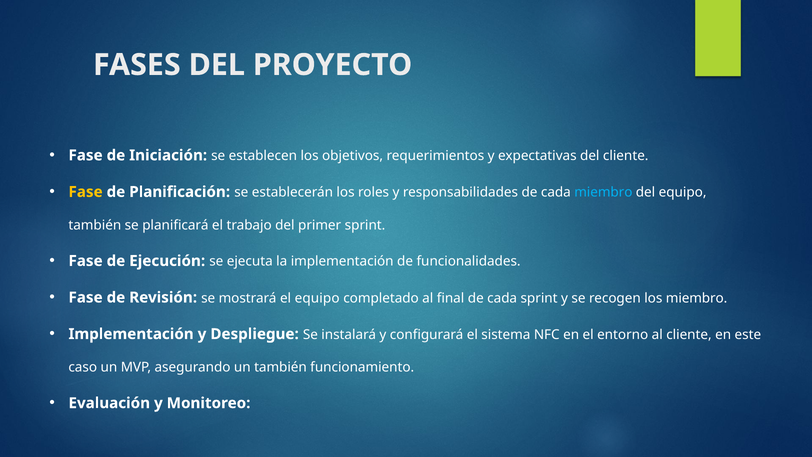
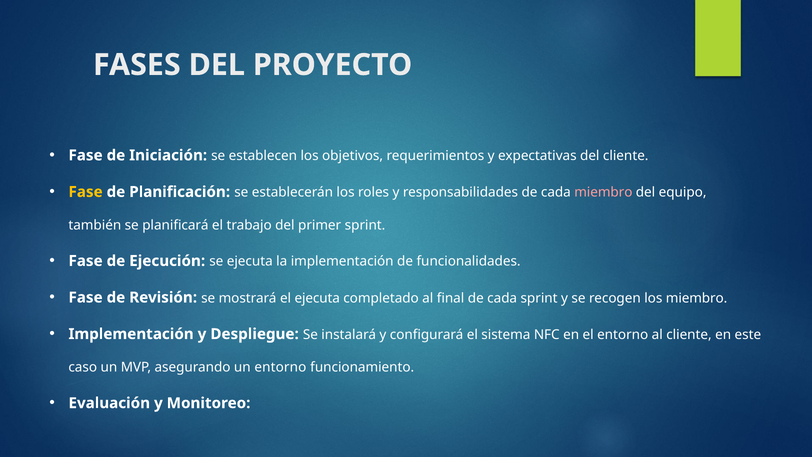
miembro at (603, 192) colour: light blue -> pink
el equipo: equipo -> ejecuta
un también: también -> entorno
